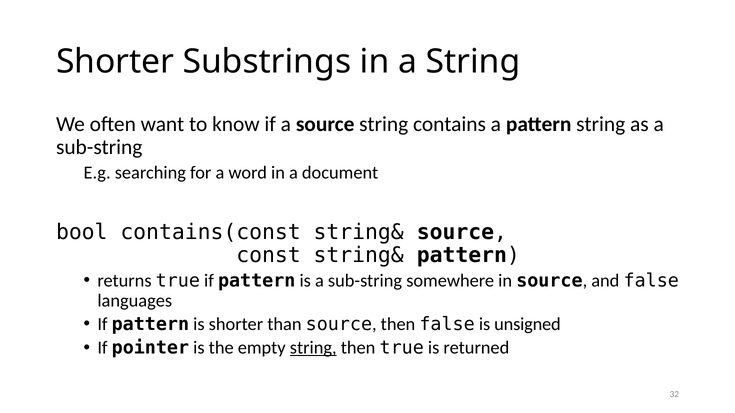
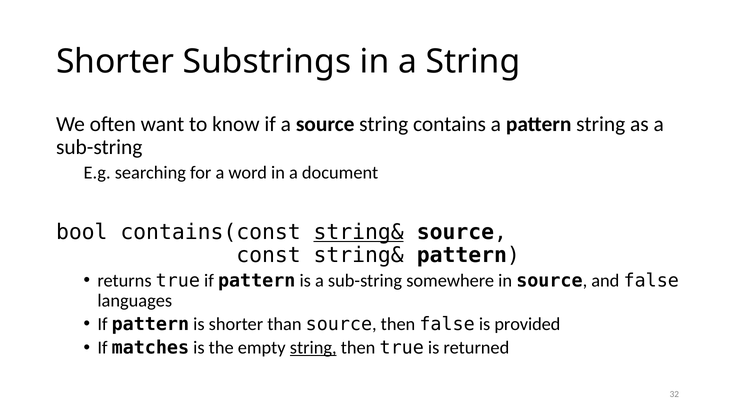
string& at (359, 233) underline: none -> present
unsigned: unsigned -> provided
pointer: pointer -> matches
